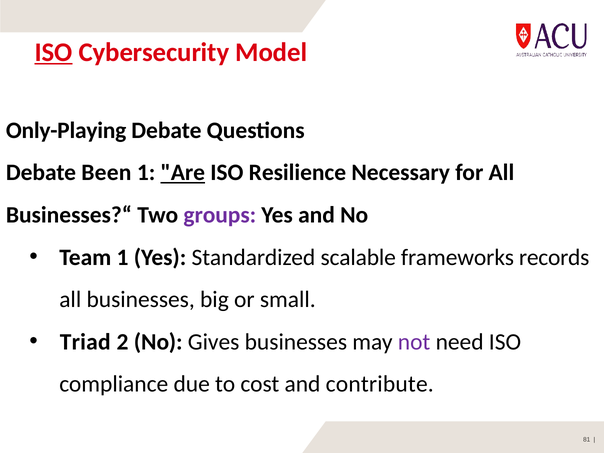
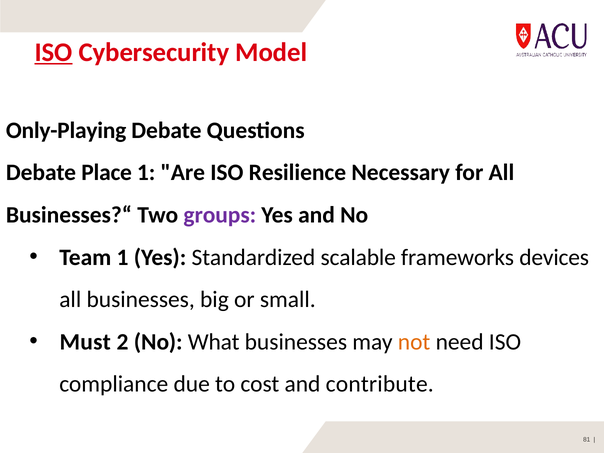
Been: Been -> Place
Are underline: present -> none
records: records -> devices
Triad: Triad -> Must
Gives: Gives -> What
not colour: purple -> orange
